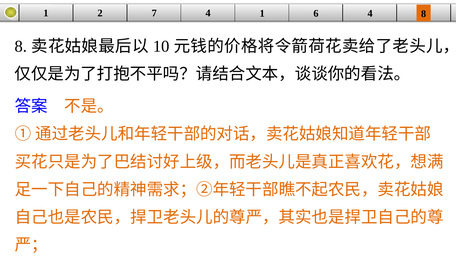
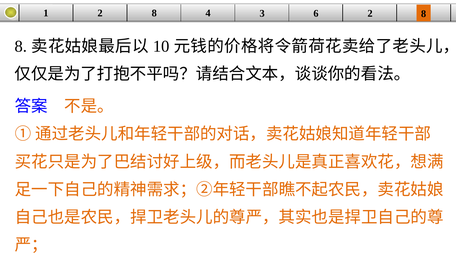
7 at (154, 13): 7 -> 8
4 1: 1 -> 3
6 4: 4 -> 2
